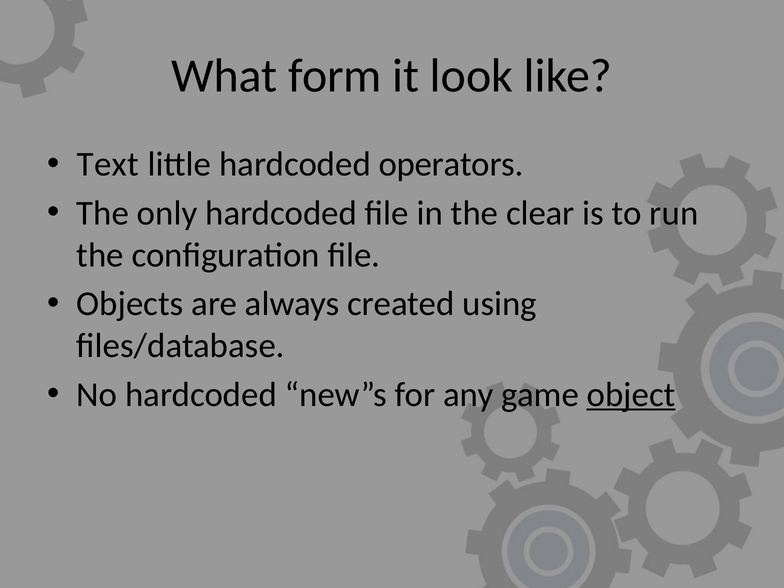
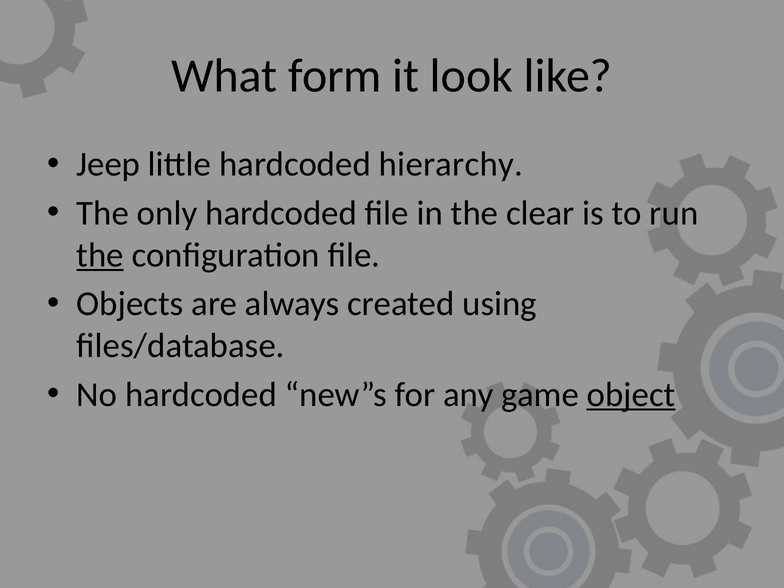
Text: Text -> Jeep
operators: operators -> hierarchy
the at (100, 255) underline: none -> present
